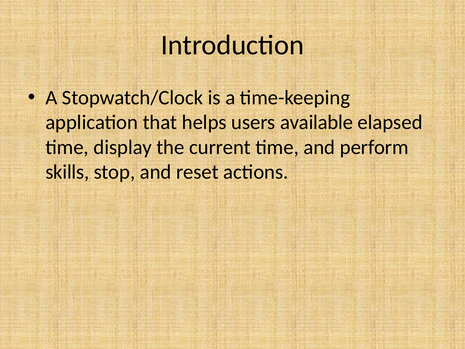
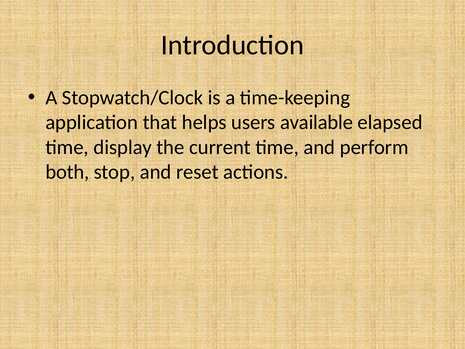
skills: skills -> both
